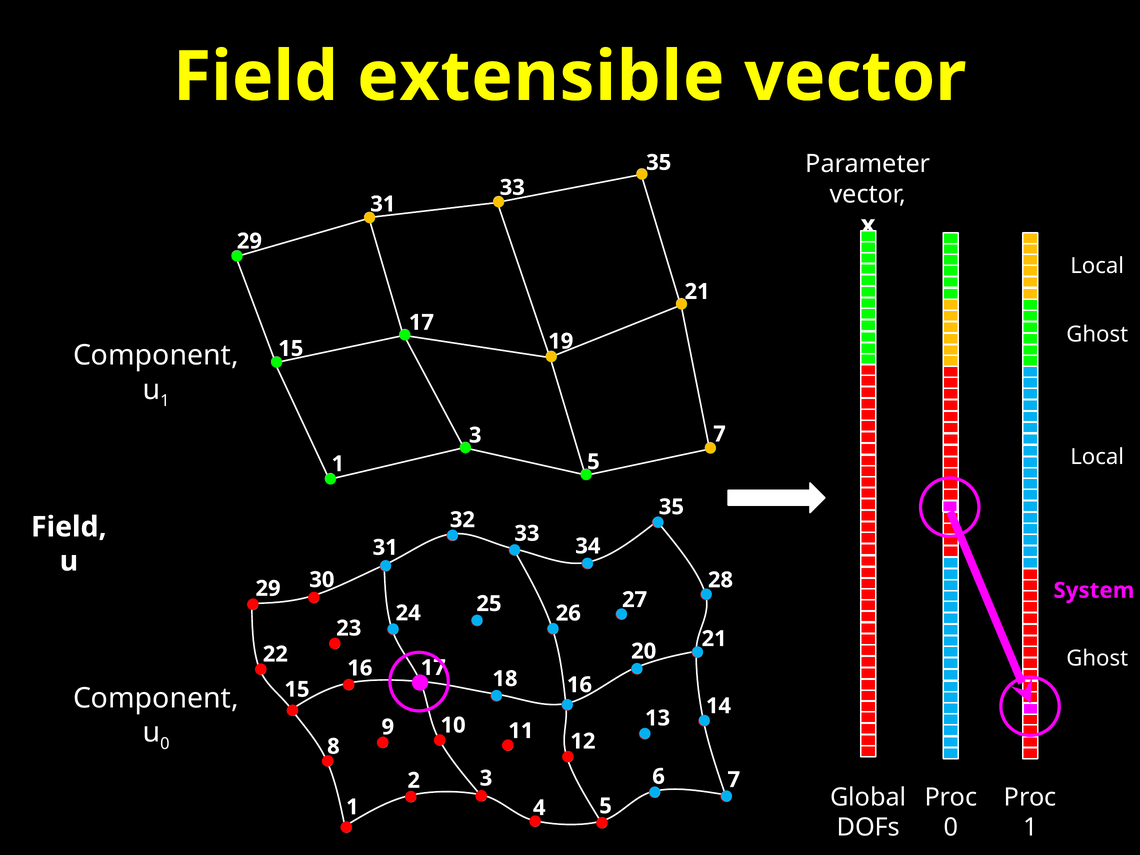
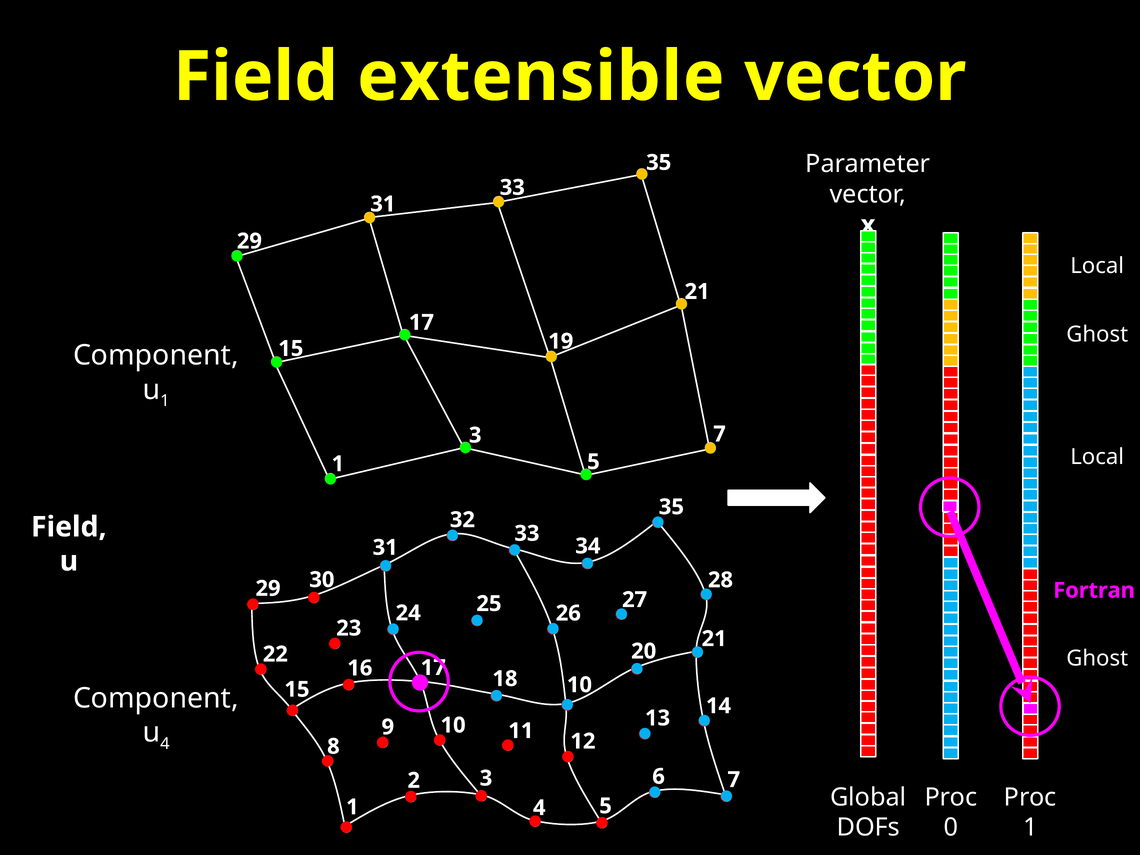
System: System -> Fortran
16 at (579, 685): 16 -> 10
u 0: 0 -> 4
